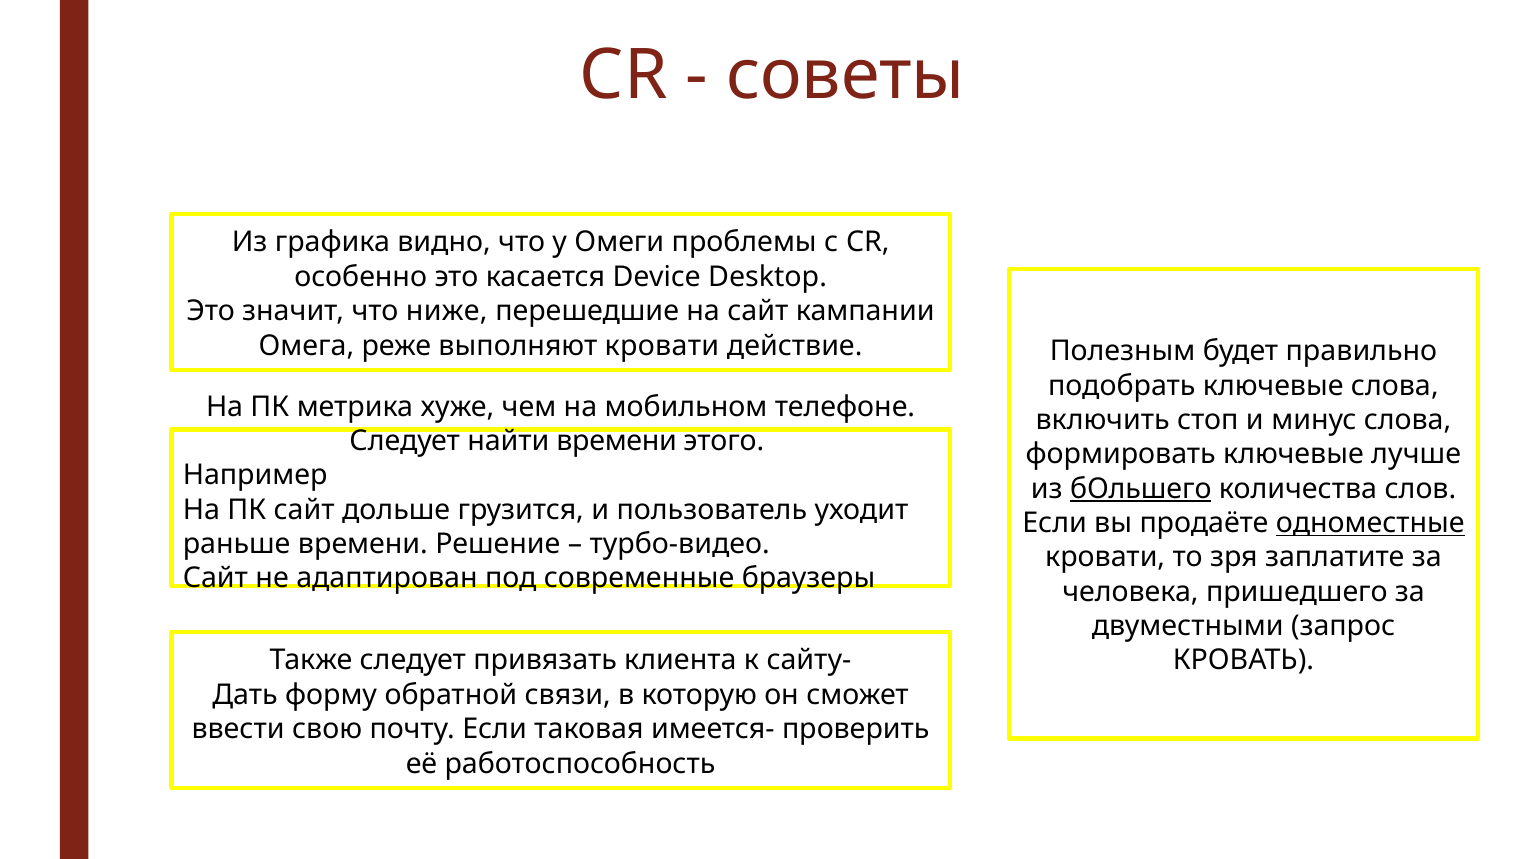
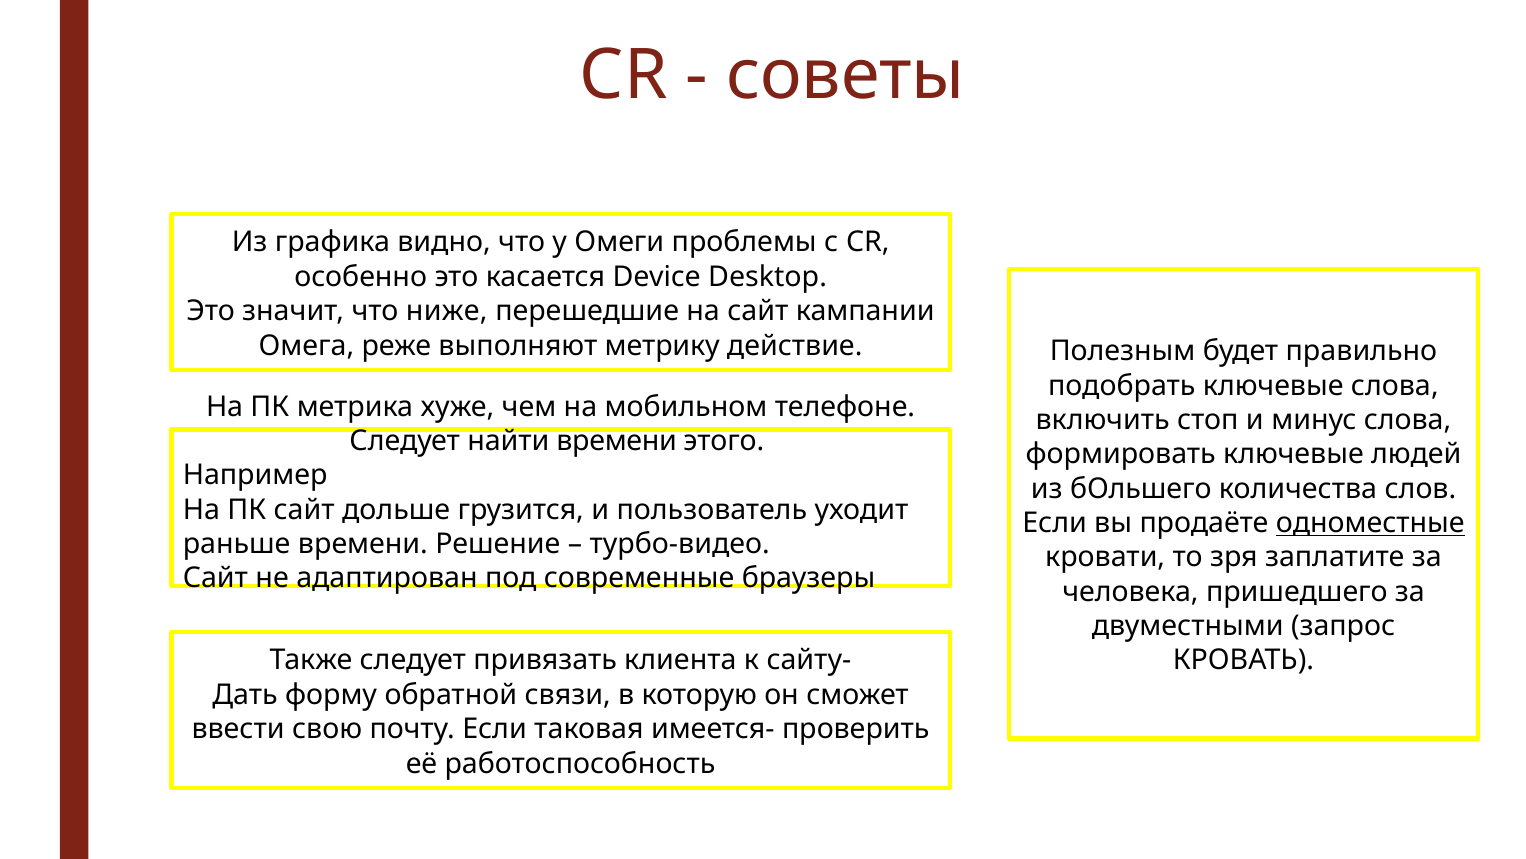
выполняют кровати: кровати -> метрику
лучше: лучше -> людей
бОльшего underline: present -> none
